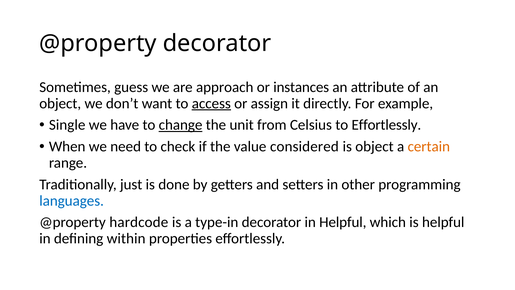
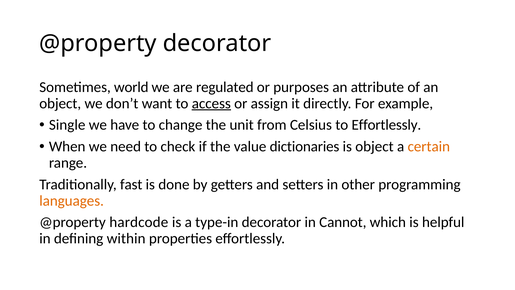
guess: guess -> world
approach: approach -> regulated
instances: instances -> purposes
change underline: present -> none
considered: considered -> dictionaries
just: just -> fast
languages colour: blue -> orange
in Helpful: Helpful -> Cannot
